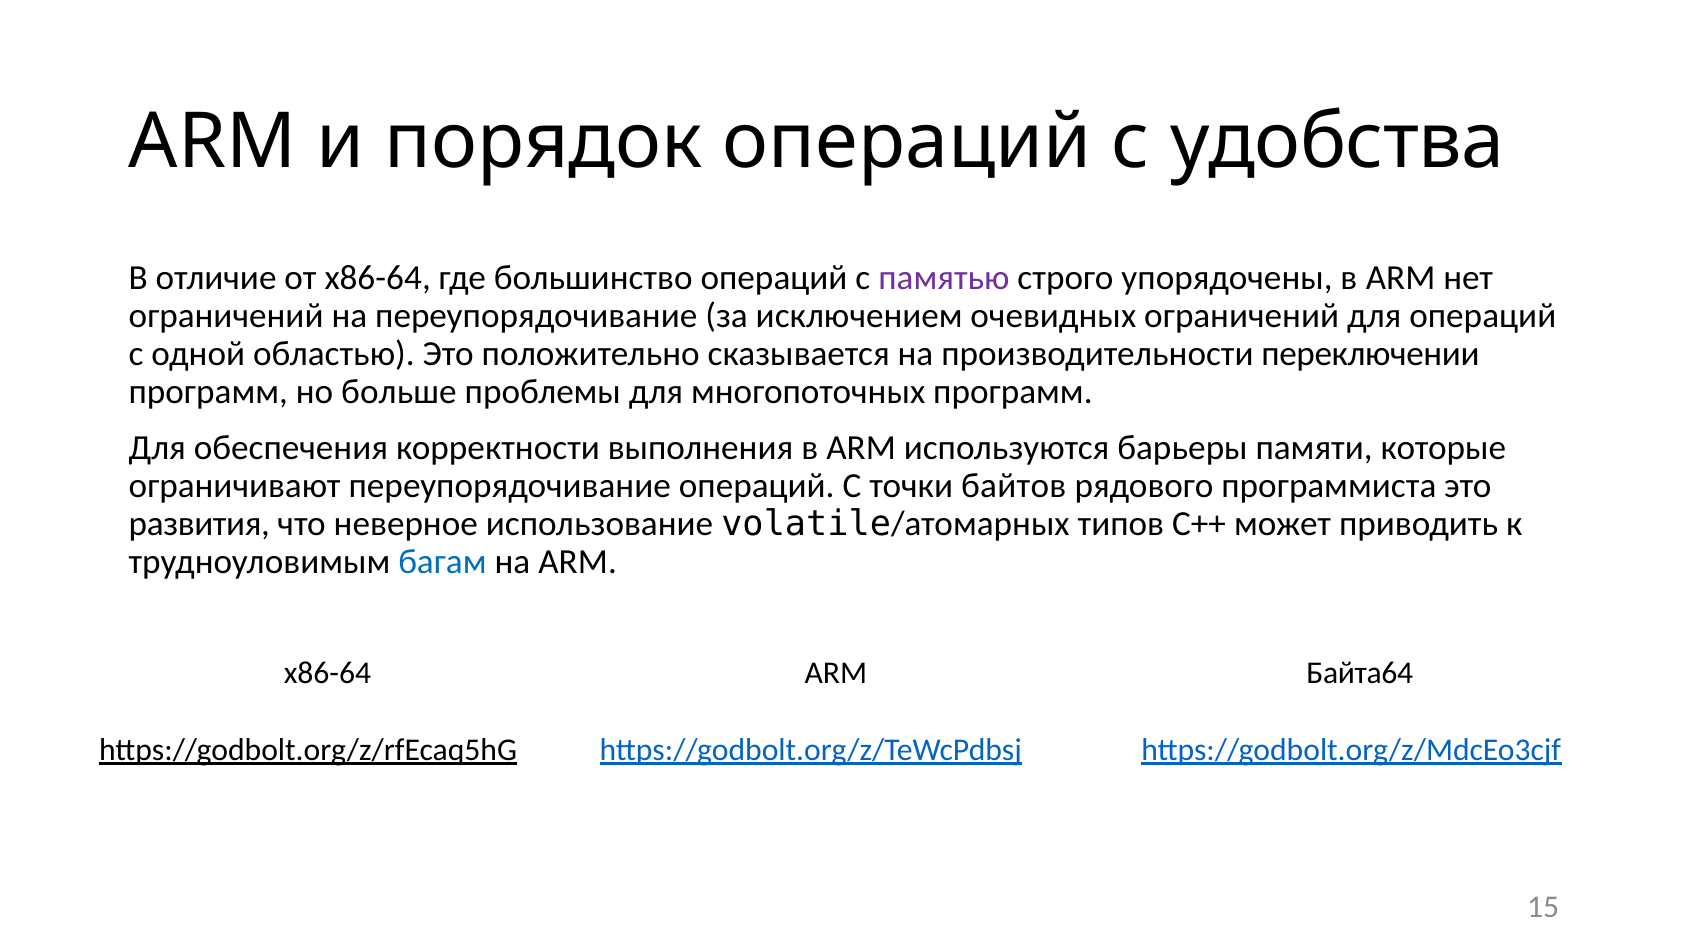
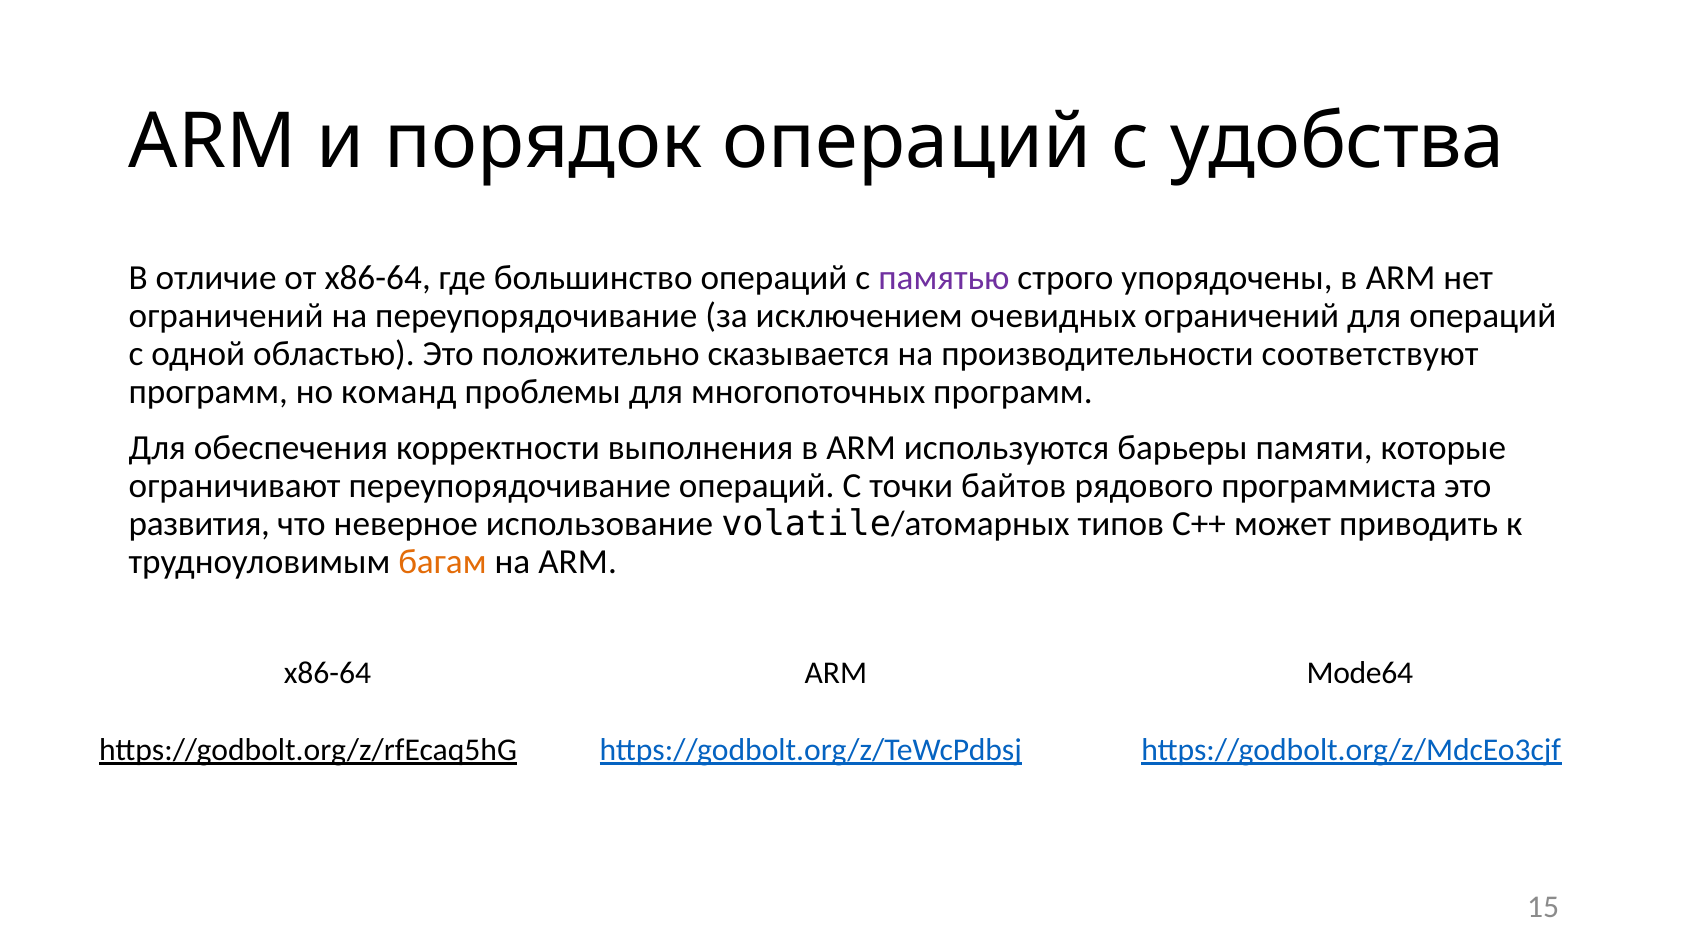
переключении: переключении -> соответствуют
больше: больше -> команд
багам colour: blue -> orange
Байта64: Байта64 -> Mode64
